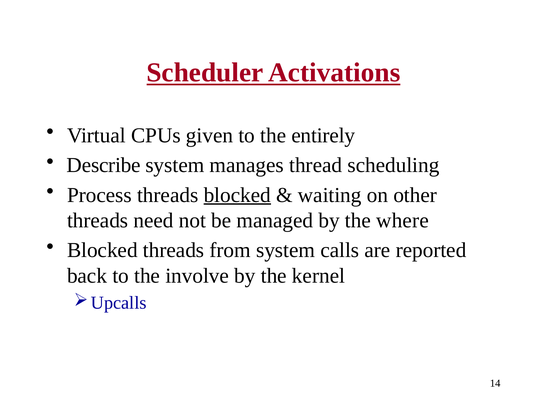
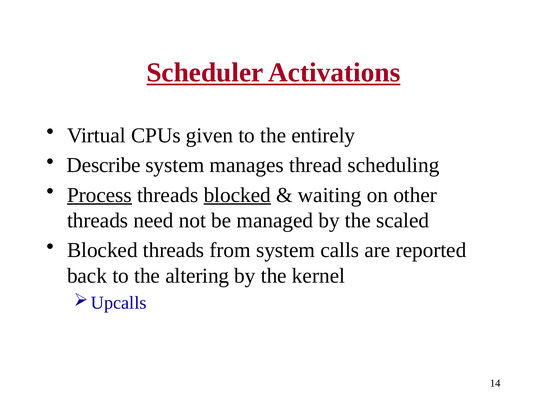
Process underline: none -> present
where: where -> scaled
involve: involve -> altering
